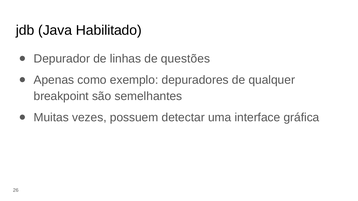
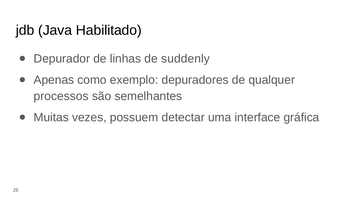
questões: questões -> suddenly
breakpoint: breakpoint -> processos
